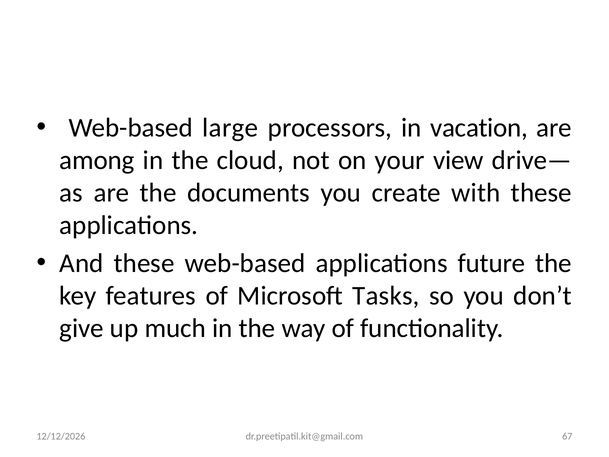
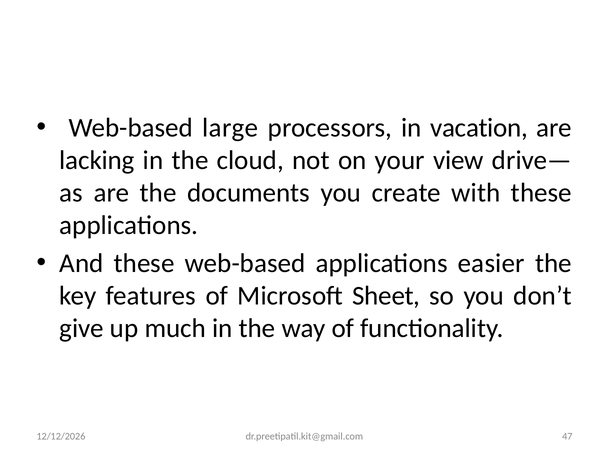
among: among -> lacking
future: future -> easier
Tasks: Tasks -> Sheet
67: 67 -> 47
